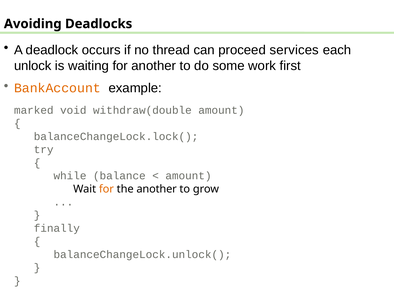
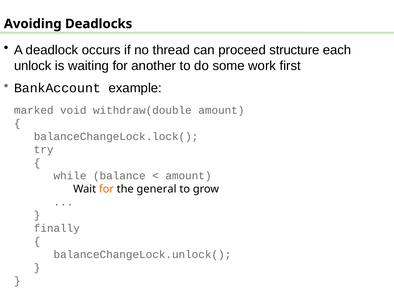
services: services -> structure
BankAccount colour: orange -> black
the another: another -> general
